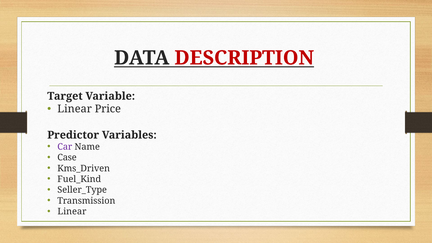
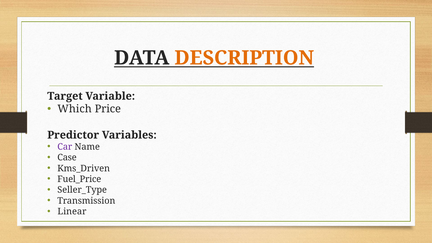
DESCRIPTION colour: red -> orange
Linear at (75, 109): Linear -> Which
Fuel_Kind: Fuel_Kind -> Fuel_Price
